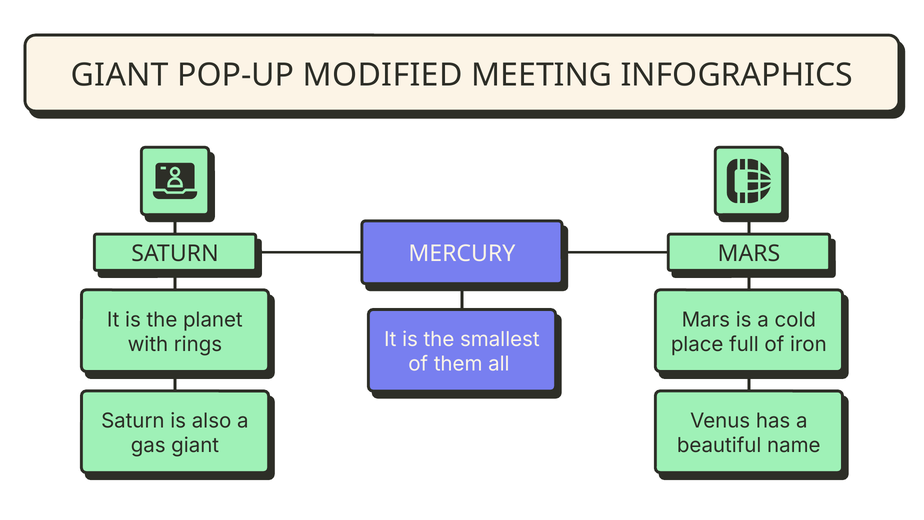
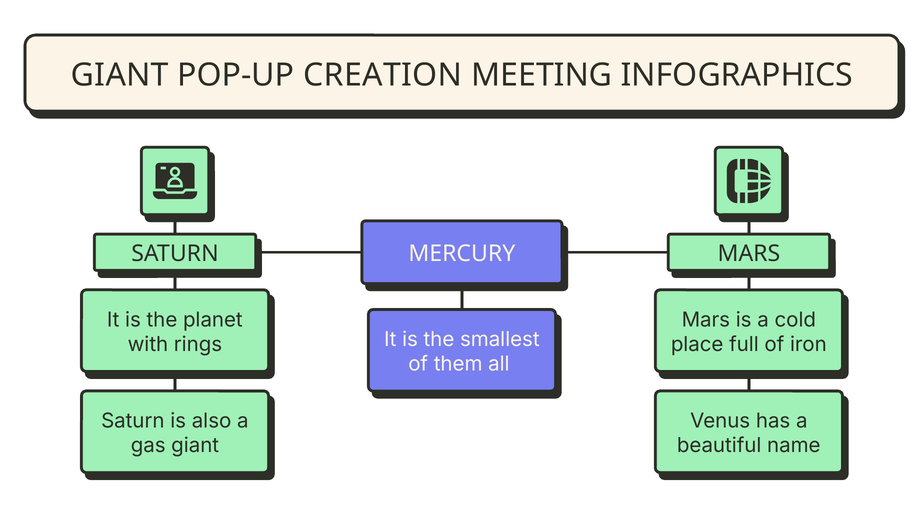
MODIFIED: MODIFIED -> CREATION
